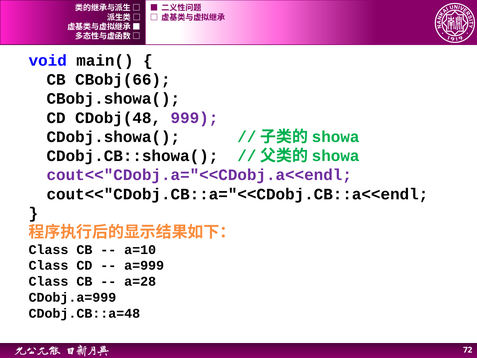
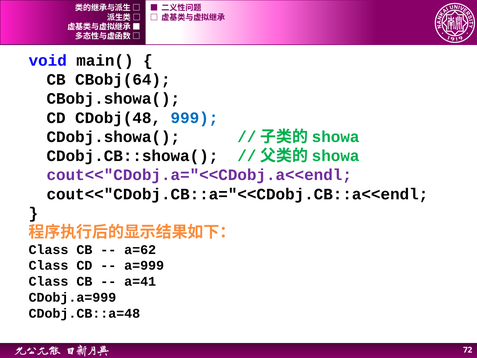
CBobj(66: CBobj(66 -> CBobj(64
999 colour: purple -> blue
a=10: a=10 -> a=62
a=28: a=28 -> a=41
